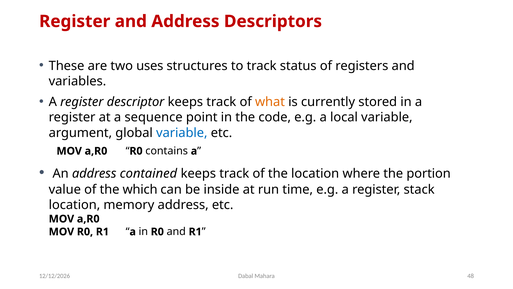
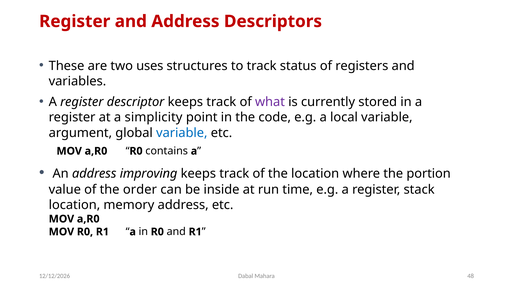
what colour: orange -> purple
sequence: sequence -> simplicity
contained: contained -> improving
which: which -> order
